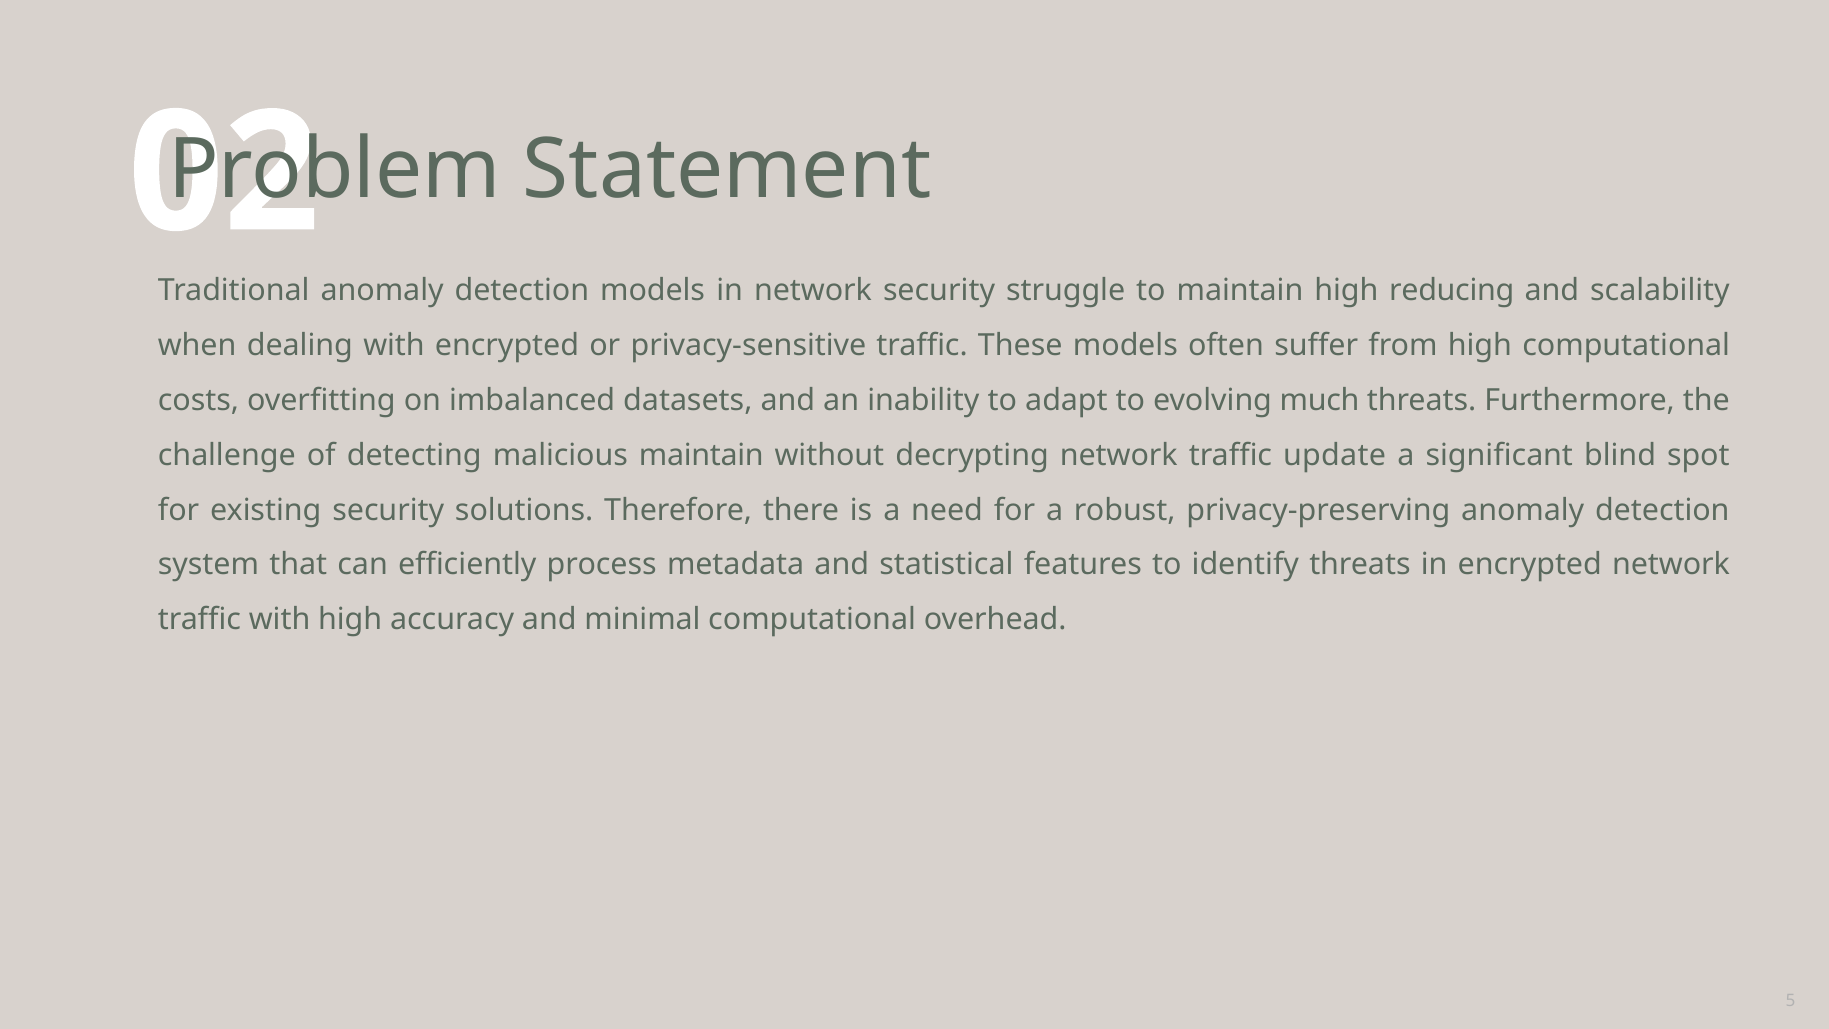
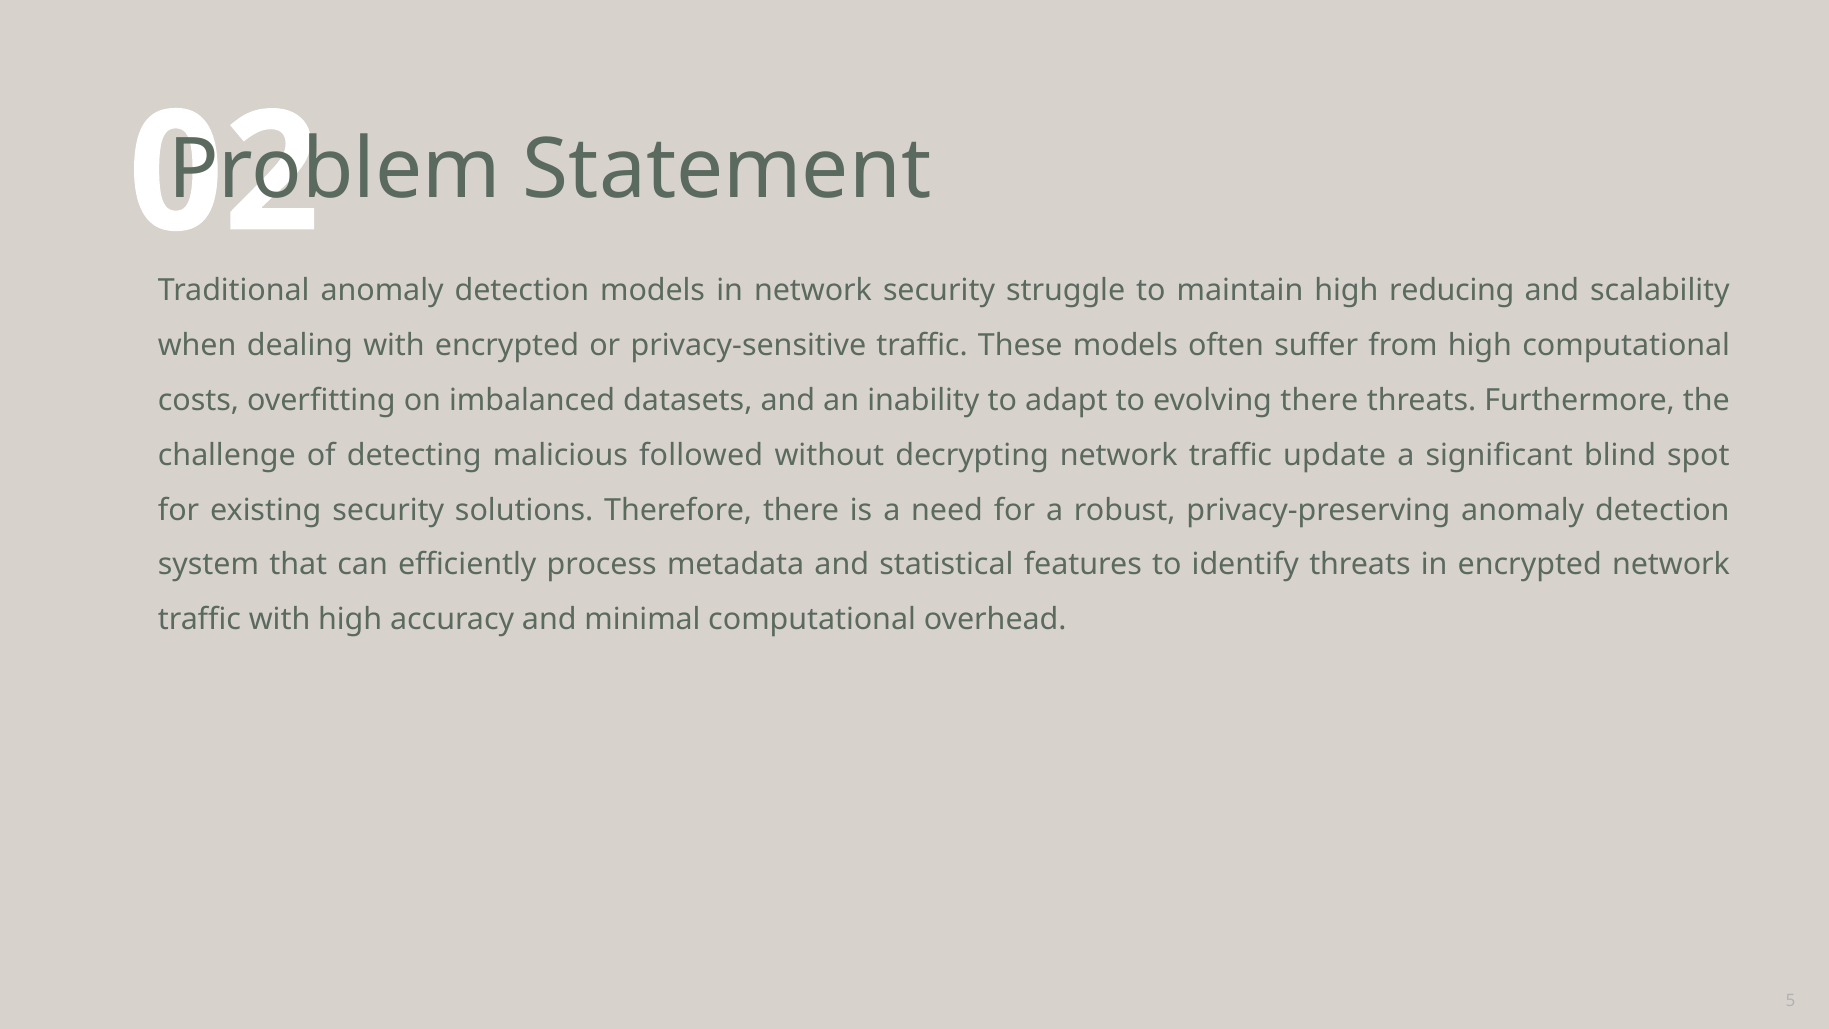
evolving much: much -> there
malicious maintain: maintain -> followed
